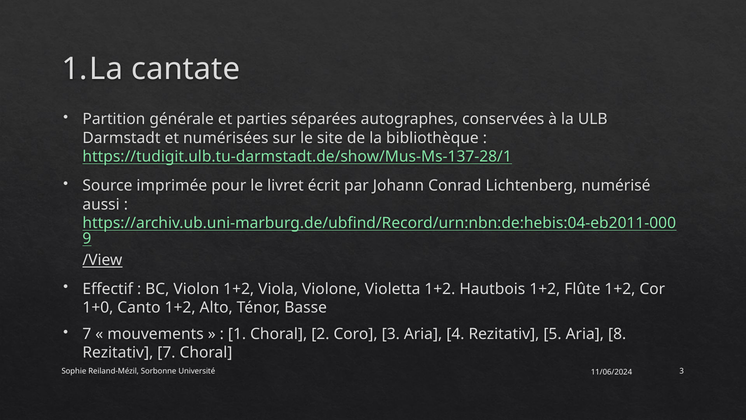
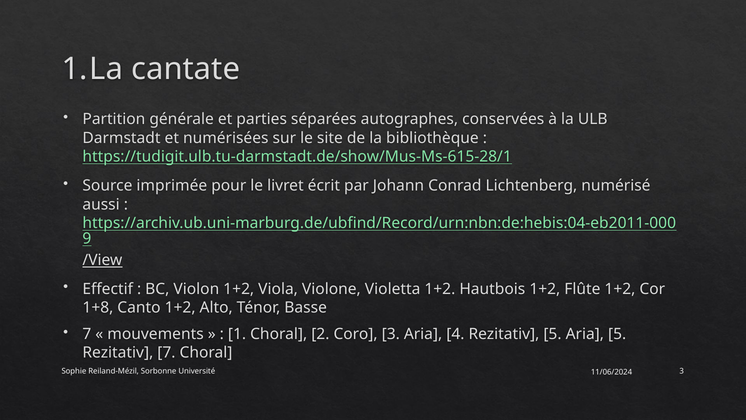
https://tudigit.ulb.tu-darmstadt.de/show/Mus-Ms-137-28/1: https://tudigit.ulb.tu-darmstadt.de/show/Mus-Ms-137-28/1 -> https://tudigit.ulb.tu-darmstadt.de/show/Mus-Ms-615-28/1
1+0: 1+0 -> 1+8
Aria 8: 8 -> 5
